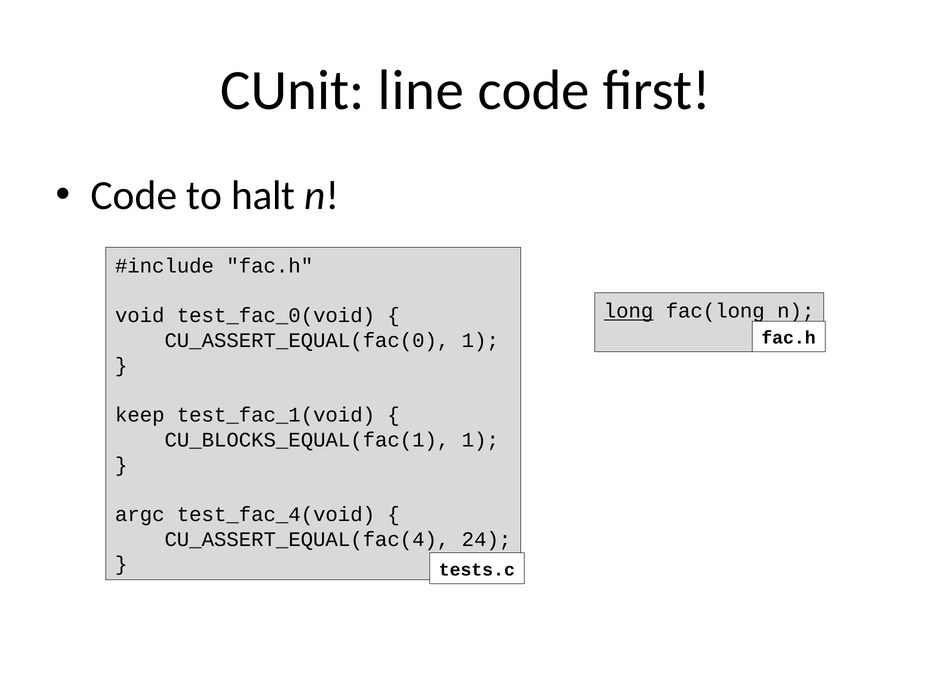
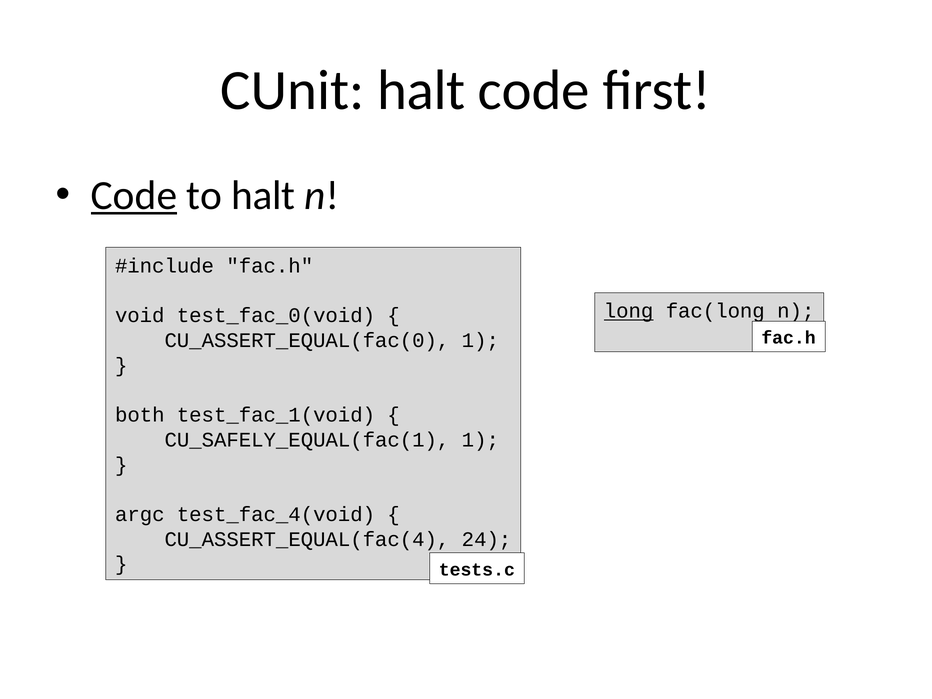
CUnit line: line -> halt
Code at (134, 196) underline: none -> present
keep: keep -> both
CU_BLOCKS_EQUAL(fac(1: CU_BLOCKS_EQUAL(fac(1 -> CU_SAFELY_EQUAL(fac(1
